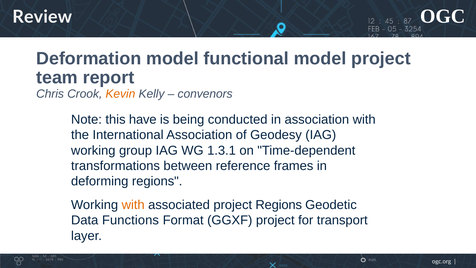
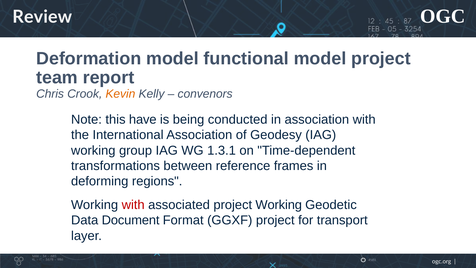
with at (133, 205) colour: orange -> red
project Regions: Regions -> Working
Functions: Functions -> Document
